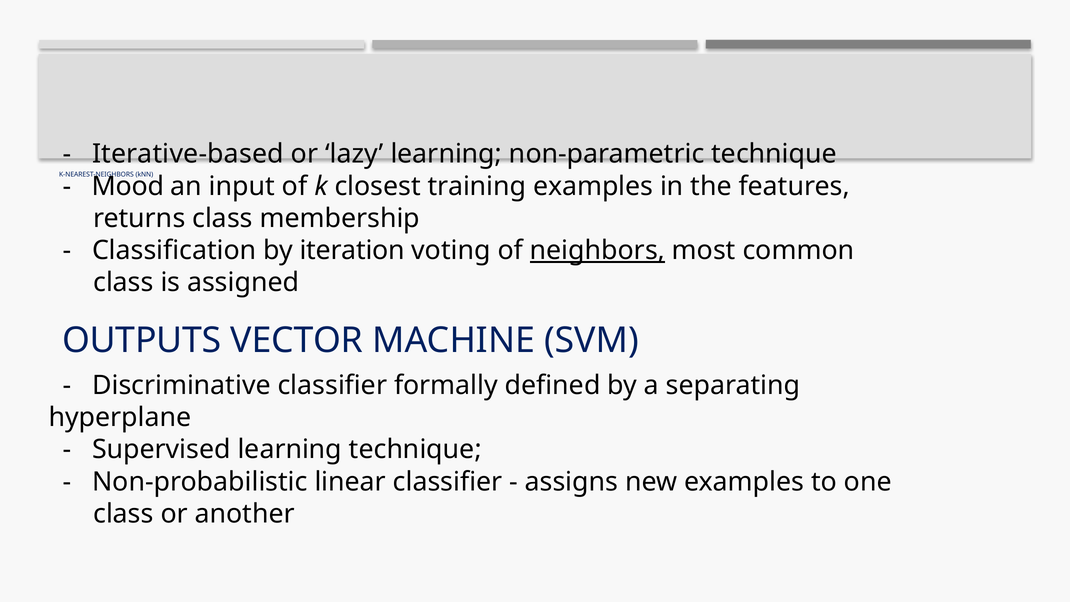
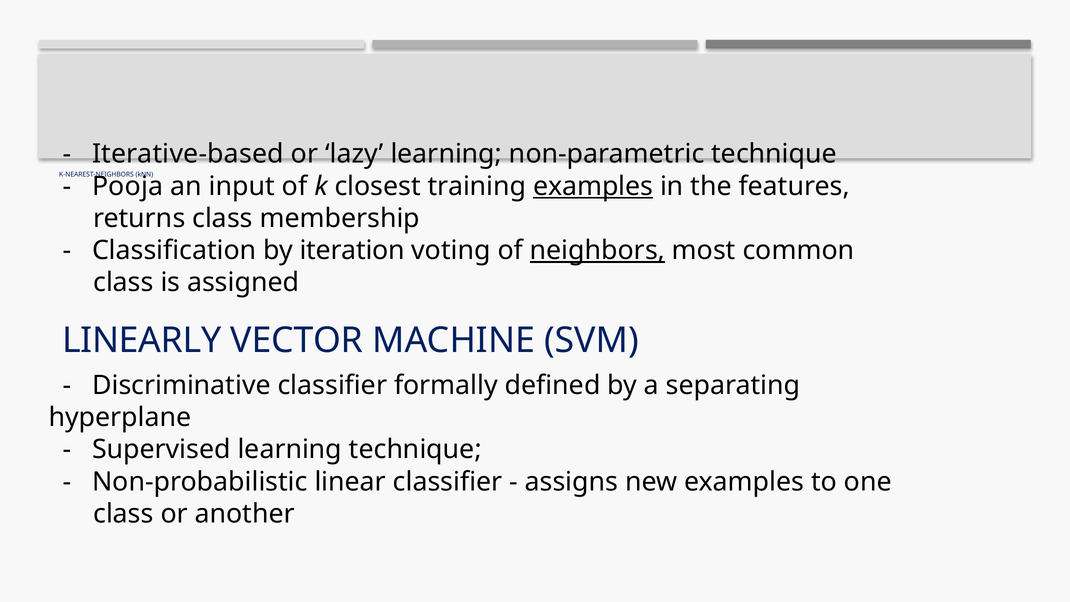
Mood: Mood -> Pooja
examples at (593, 186) underline: none -> present
OUTPUTS: OUTPUTS -> LINEARLY
